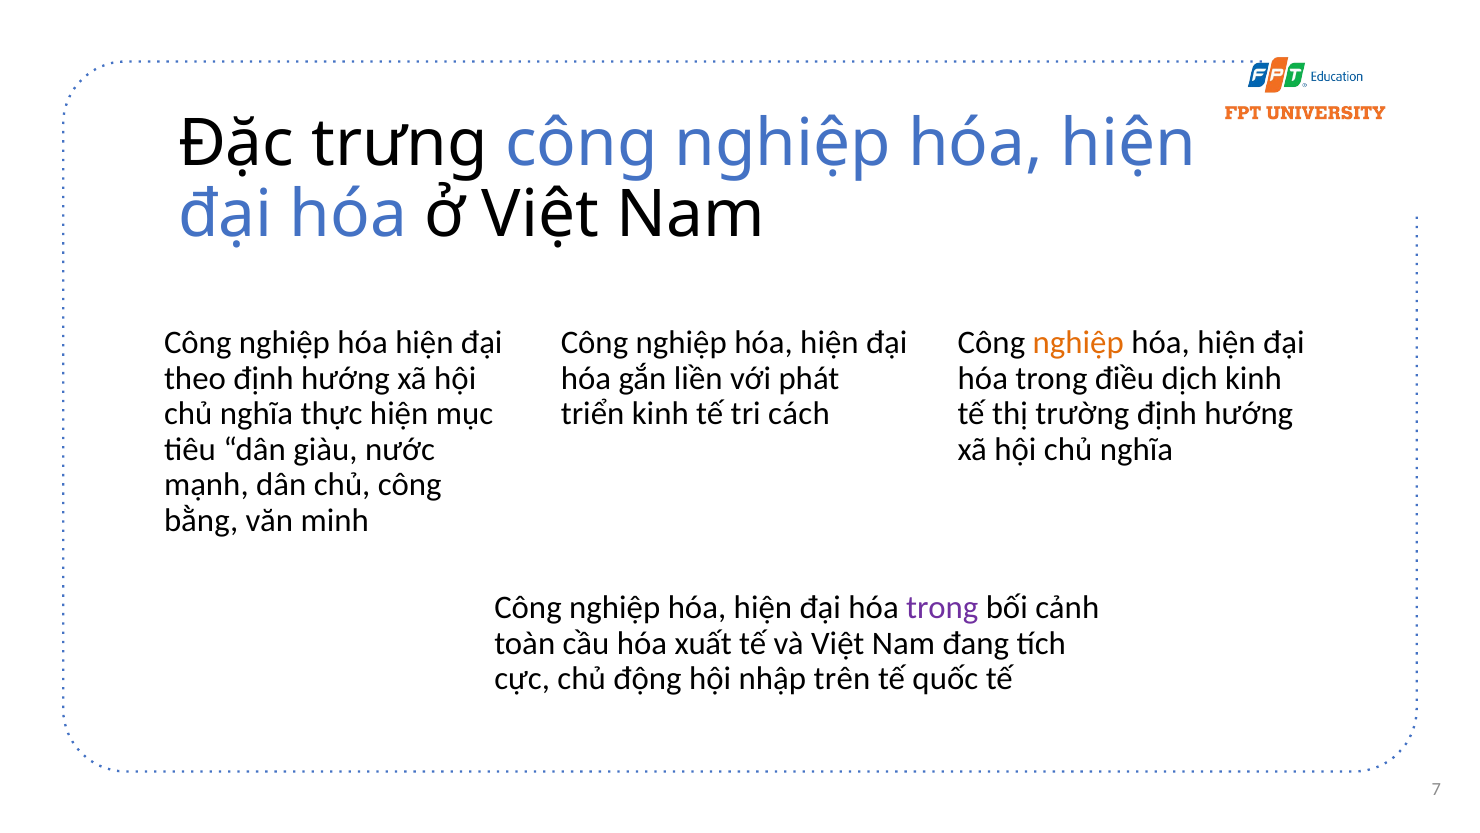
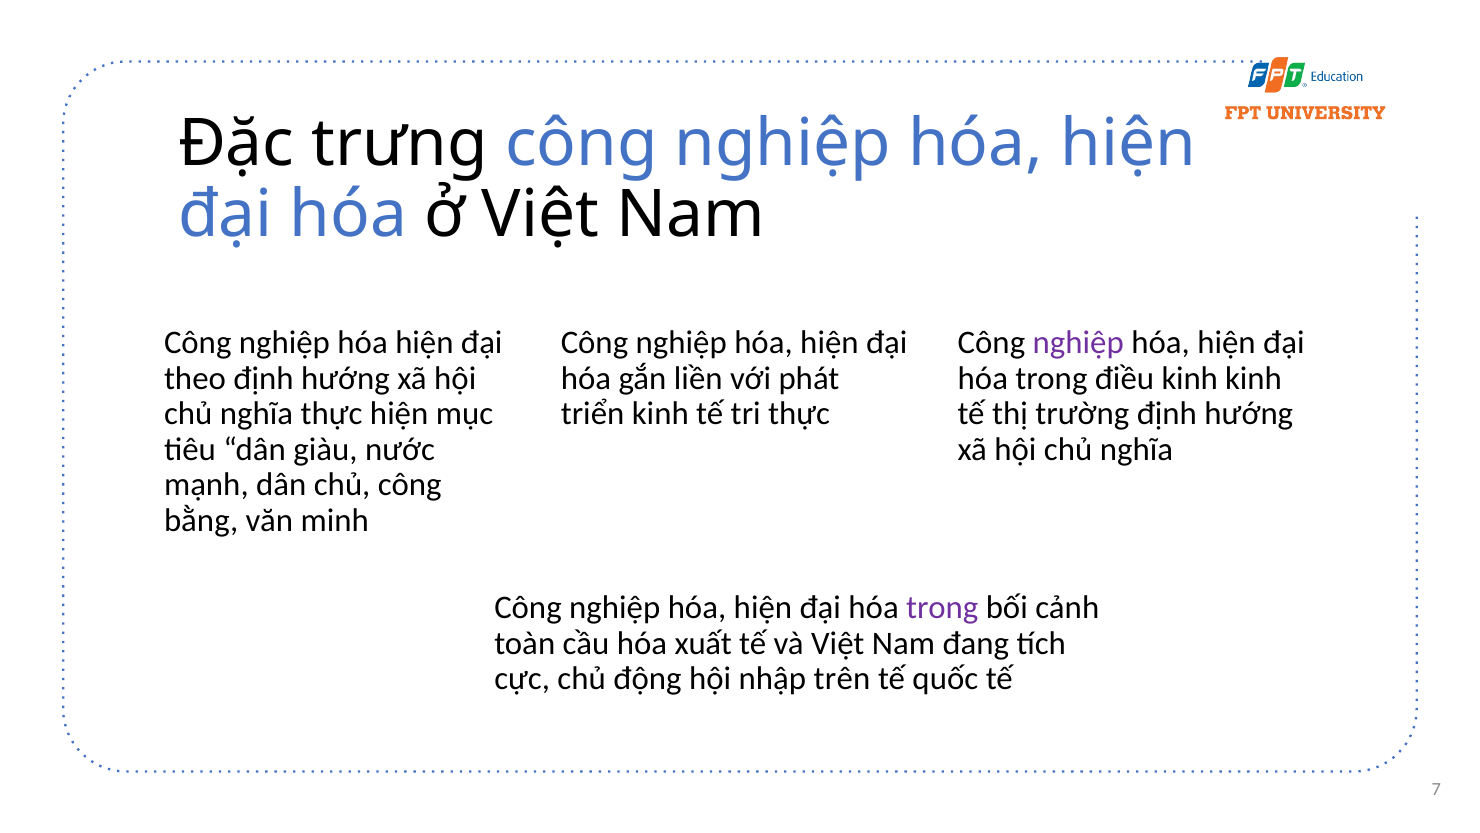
nghiệp at (1078, 342) colour: orange -> purple
điều dịch: dịch -> kinh
tri cách: cách -> thực
